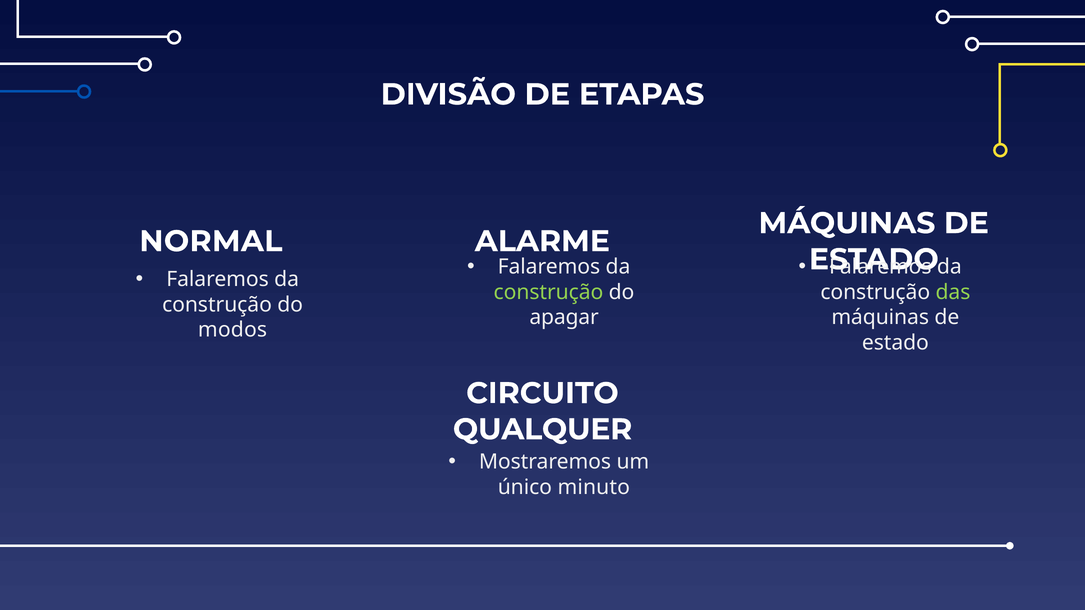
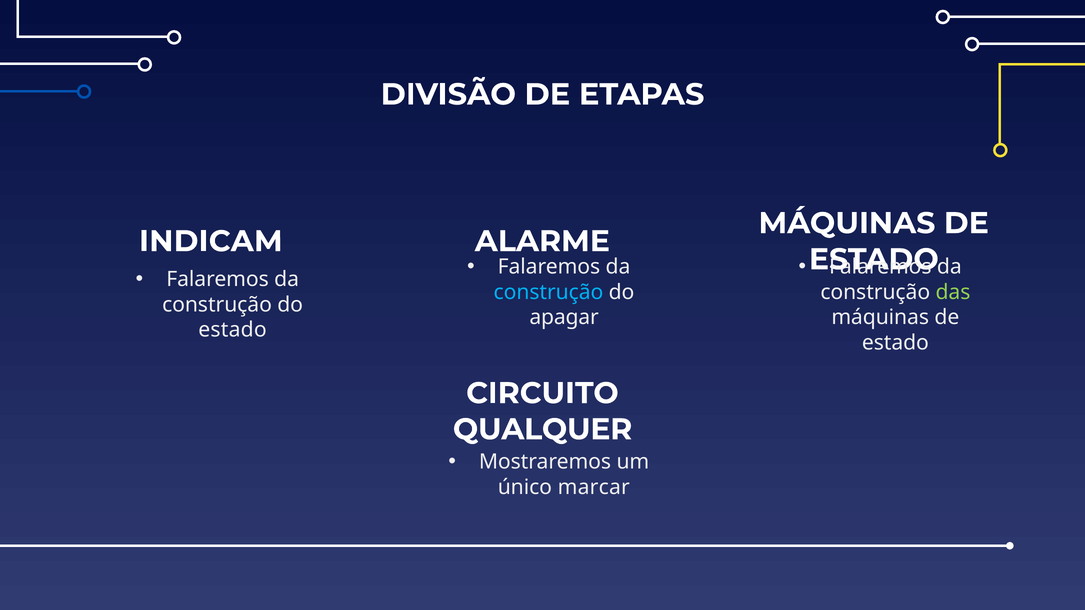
NORMAL: NORMAL -> INDICAM
construção at (548, 292) colour: light green -> light blue
modos at (233, 330): modos -> estado
minuto: minuto -> marcar
